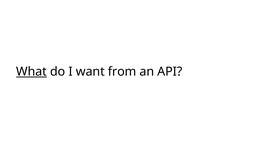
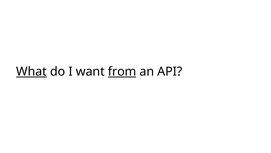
from underline: none -> present
